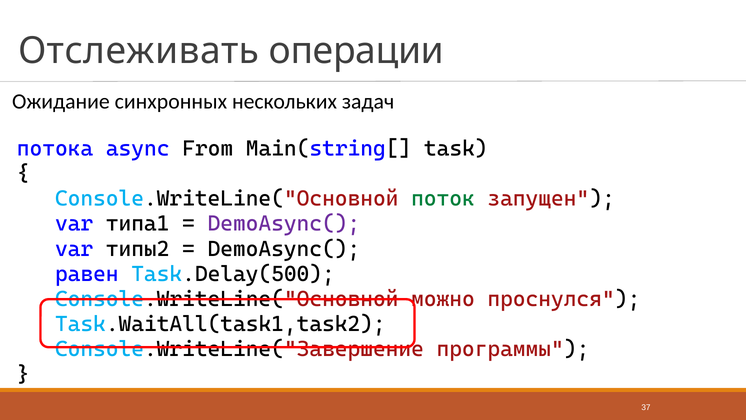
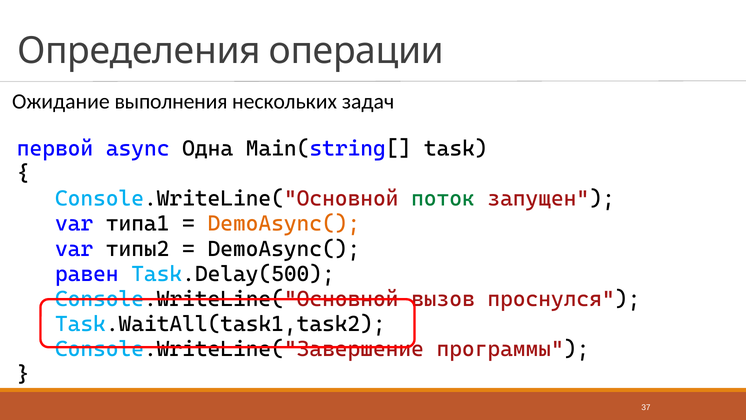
Отслеживать: Отслеживать -> Определения
синхронных: синхронных -> выполнения
потока: потока -> первой
From: From -> Одна
DemoAsync( at (284, 224) colour: purple -> orange
можно: можно -> вызов
